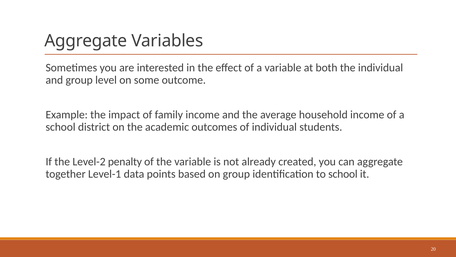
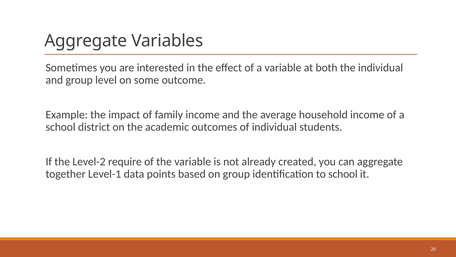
penalty: penalty -> require
